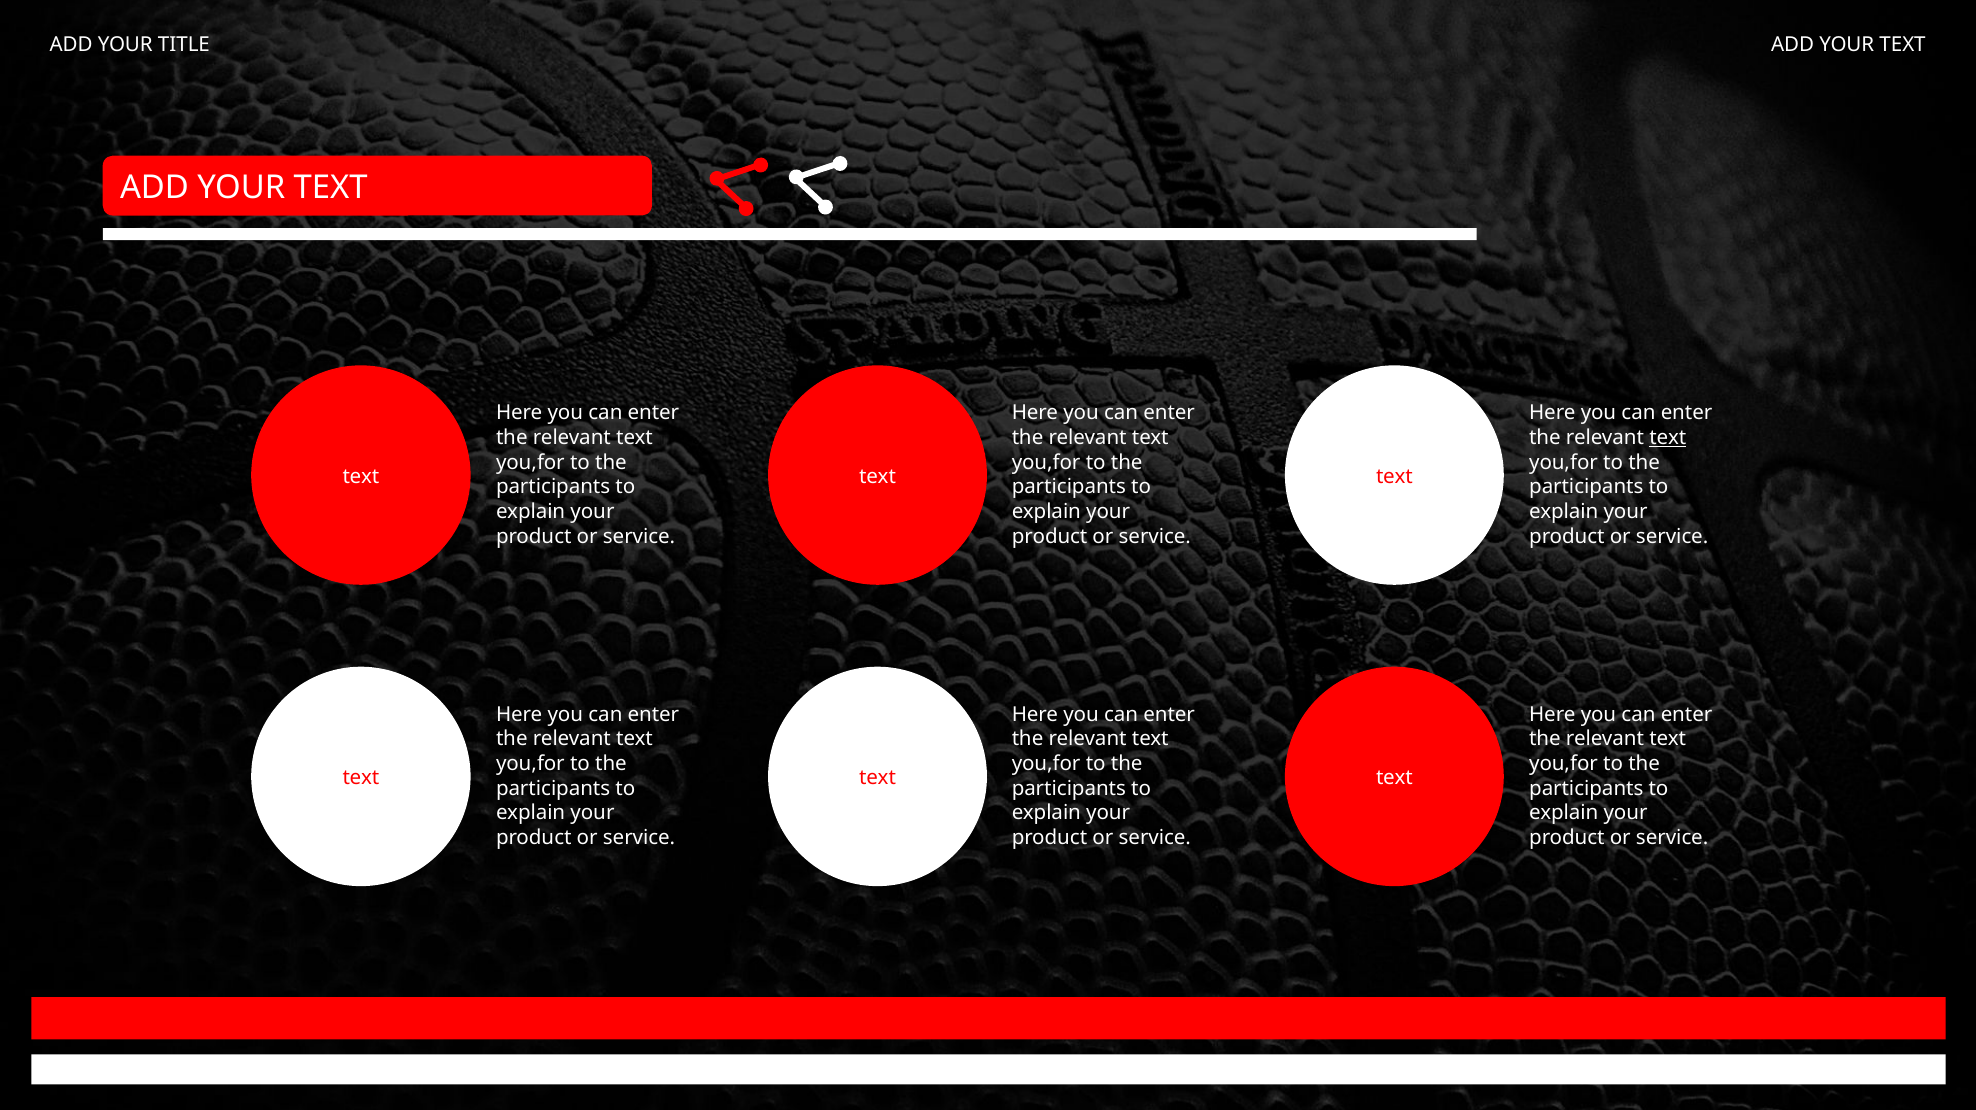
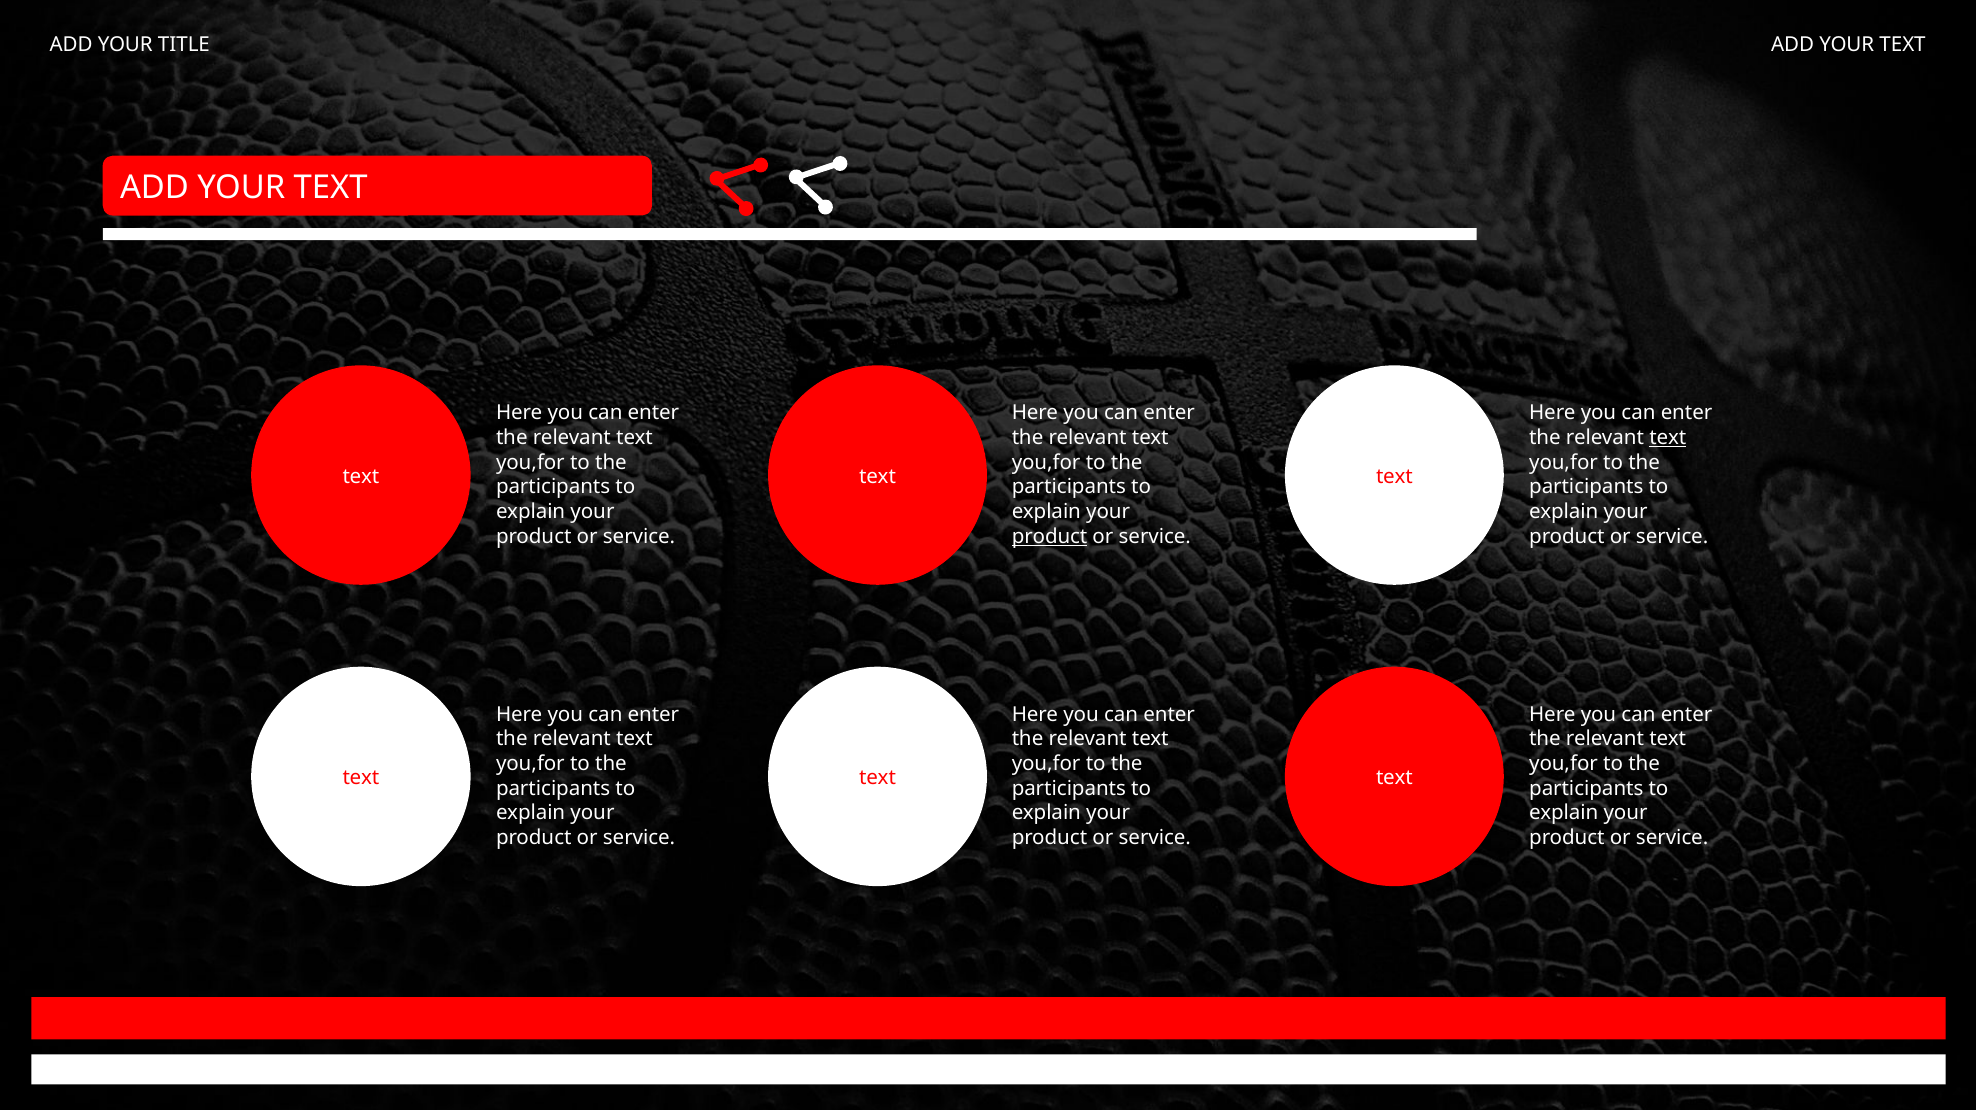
product at (1050, 536) underline: none -> present
